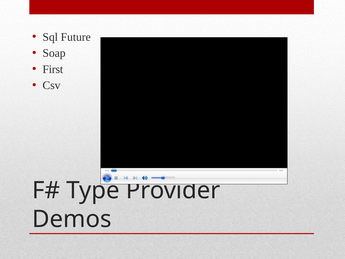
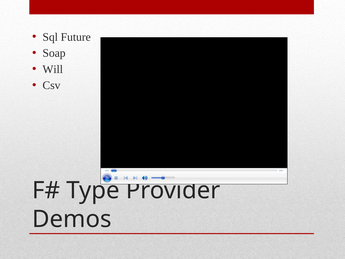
First: First -> Will
